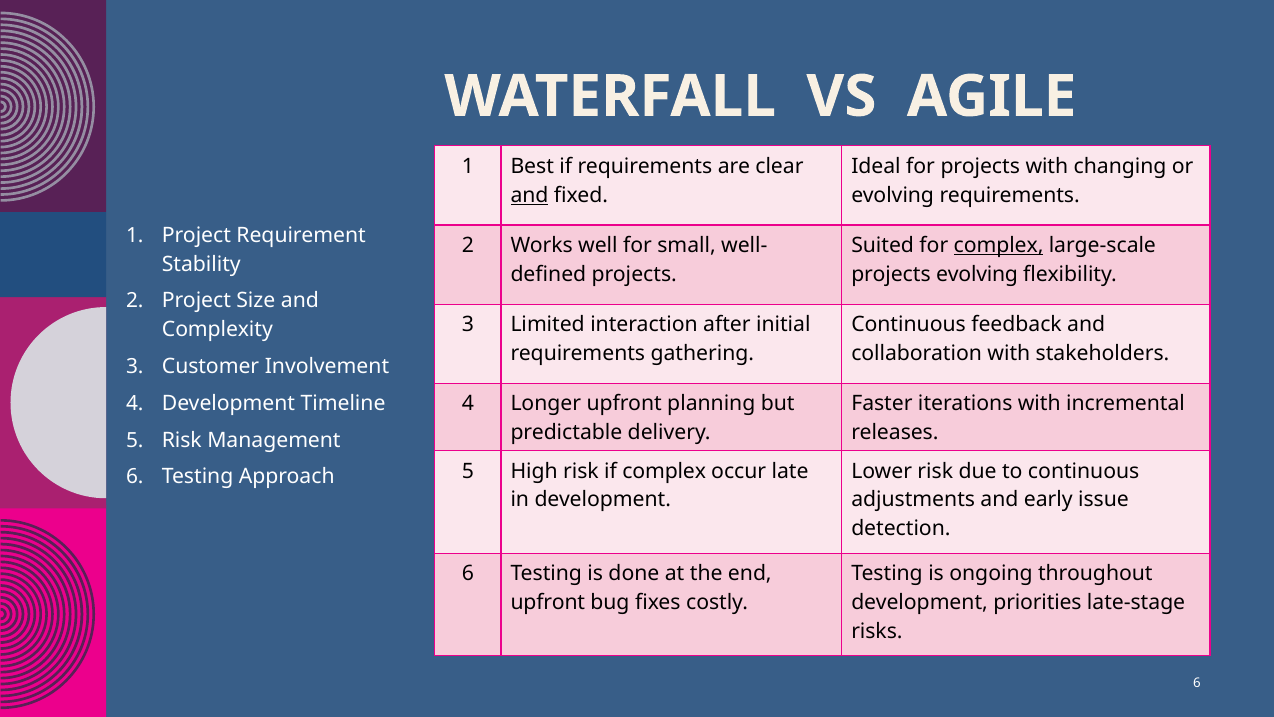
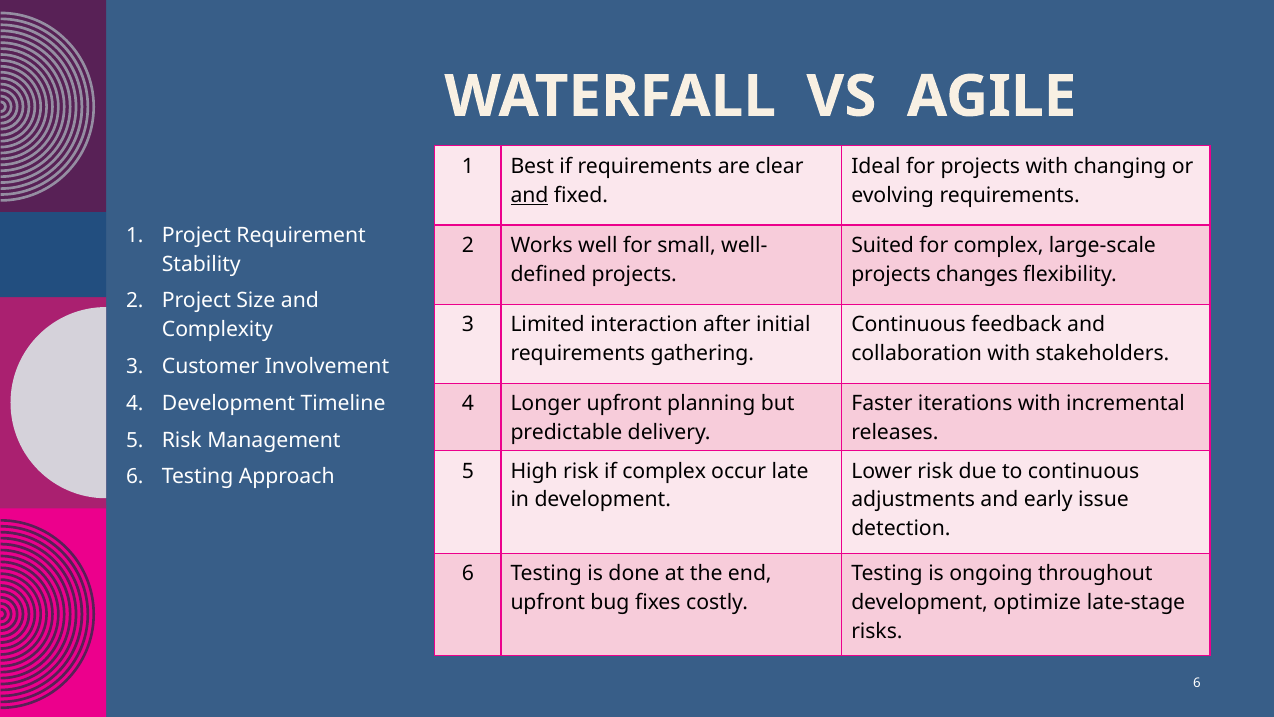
complex at (999, 245) underline: present -> none
projects evolving: evolving -> changes
priorities: priorities -> optimize
